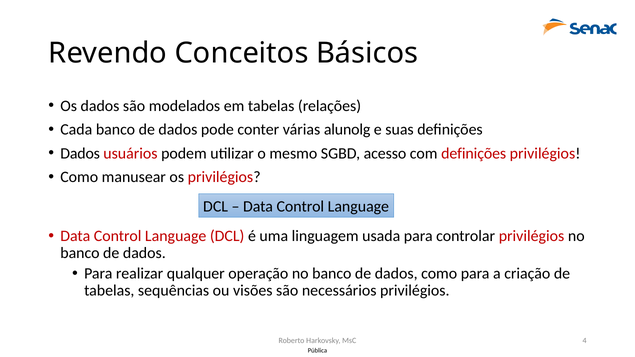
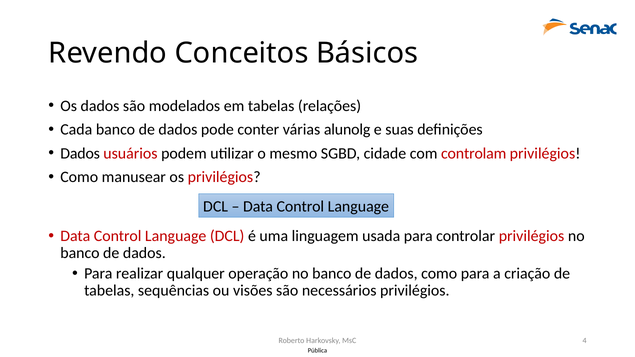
acesso: acesso -> cidade
com definições: definições -> controlam
